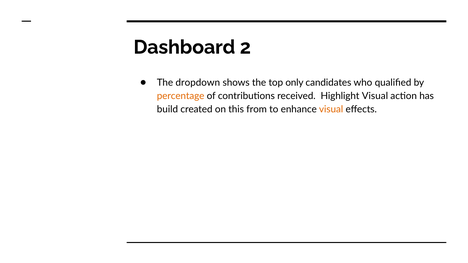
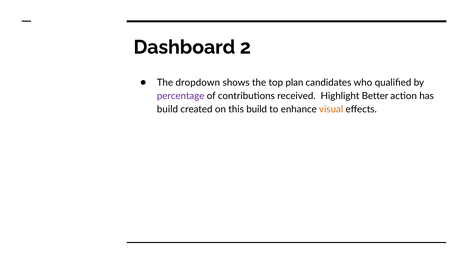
only: only -> plan
percentage colour: orange -> purple
Highlight Visual: Visual -> Better
this from: from -> build
